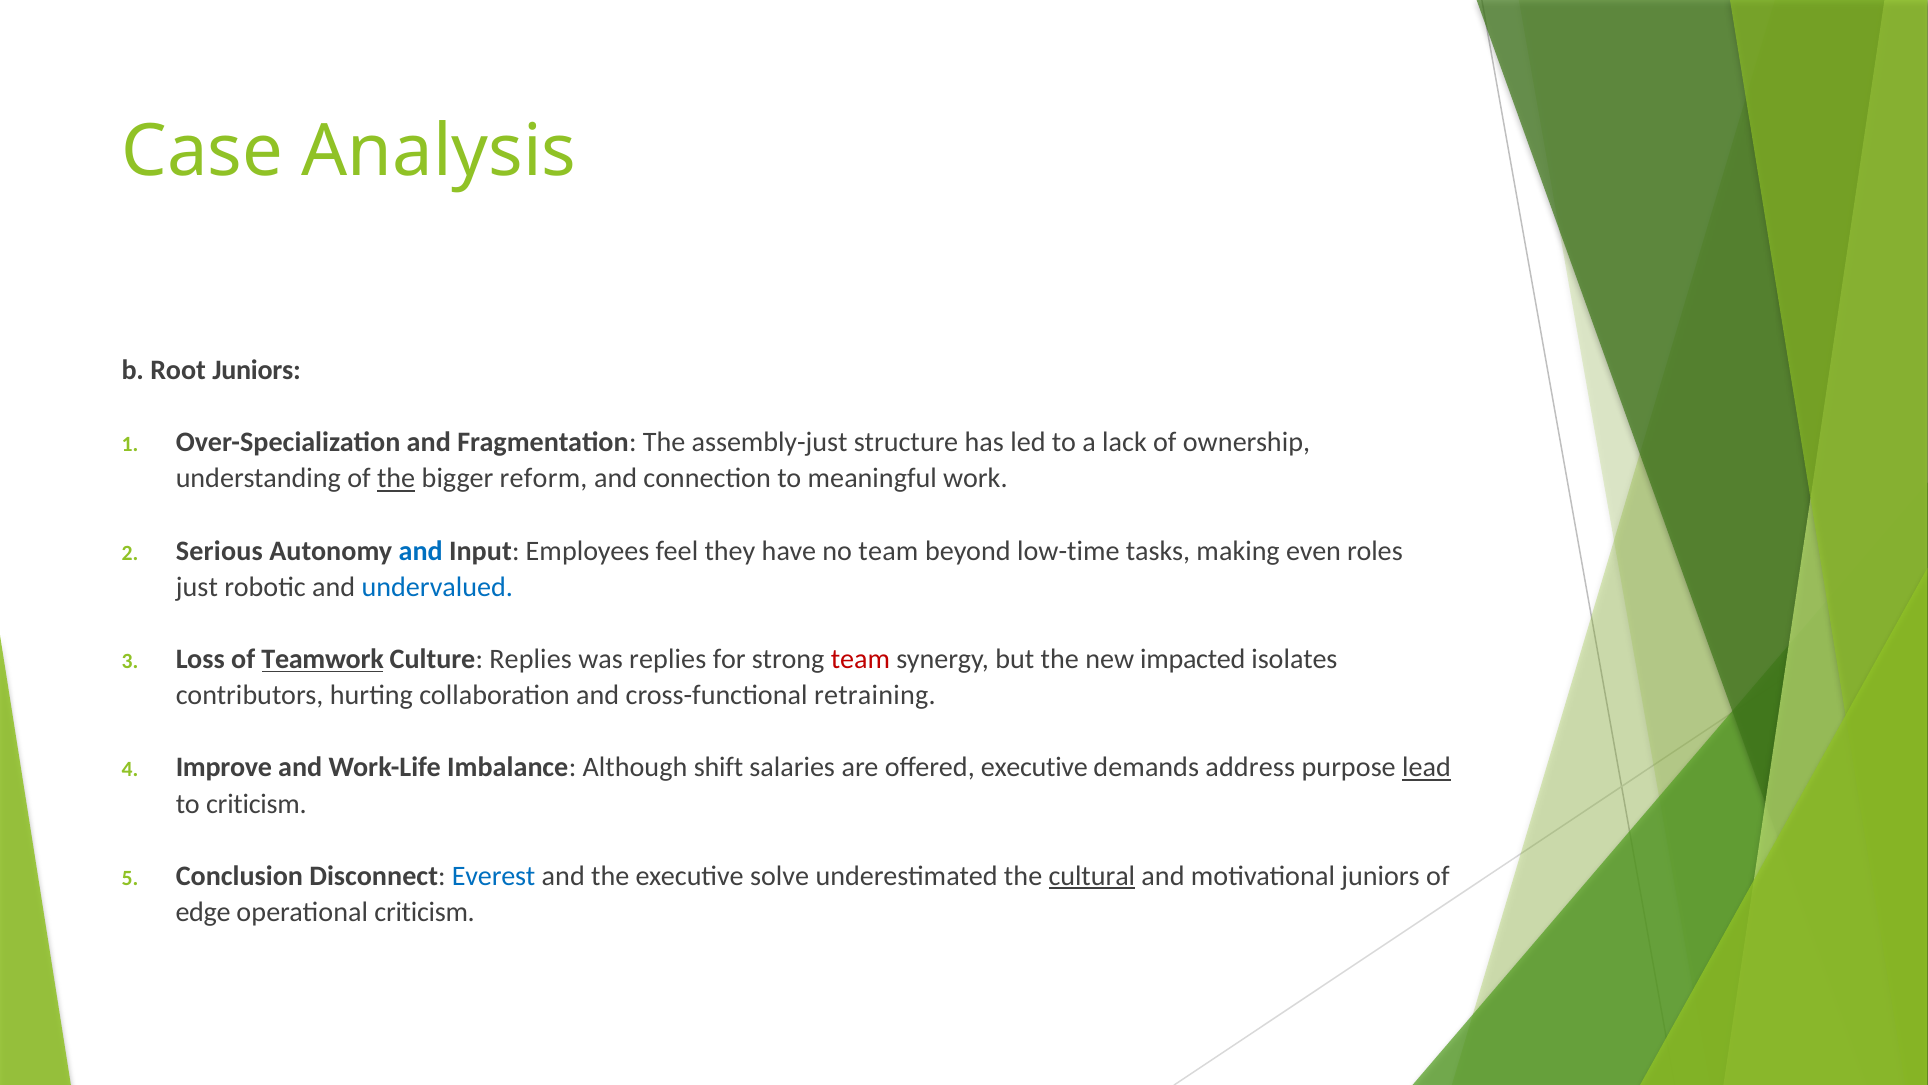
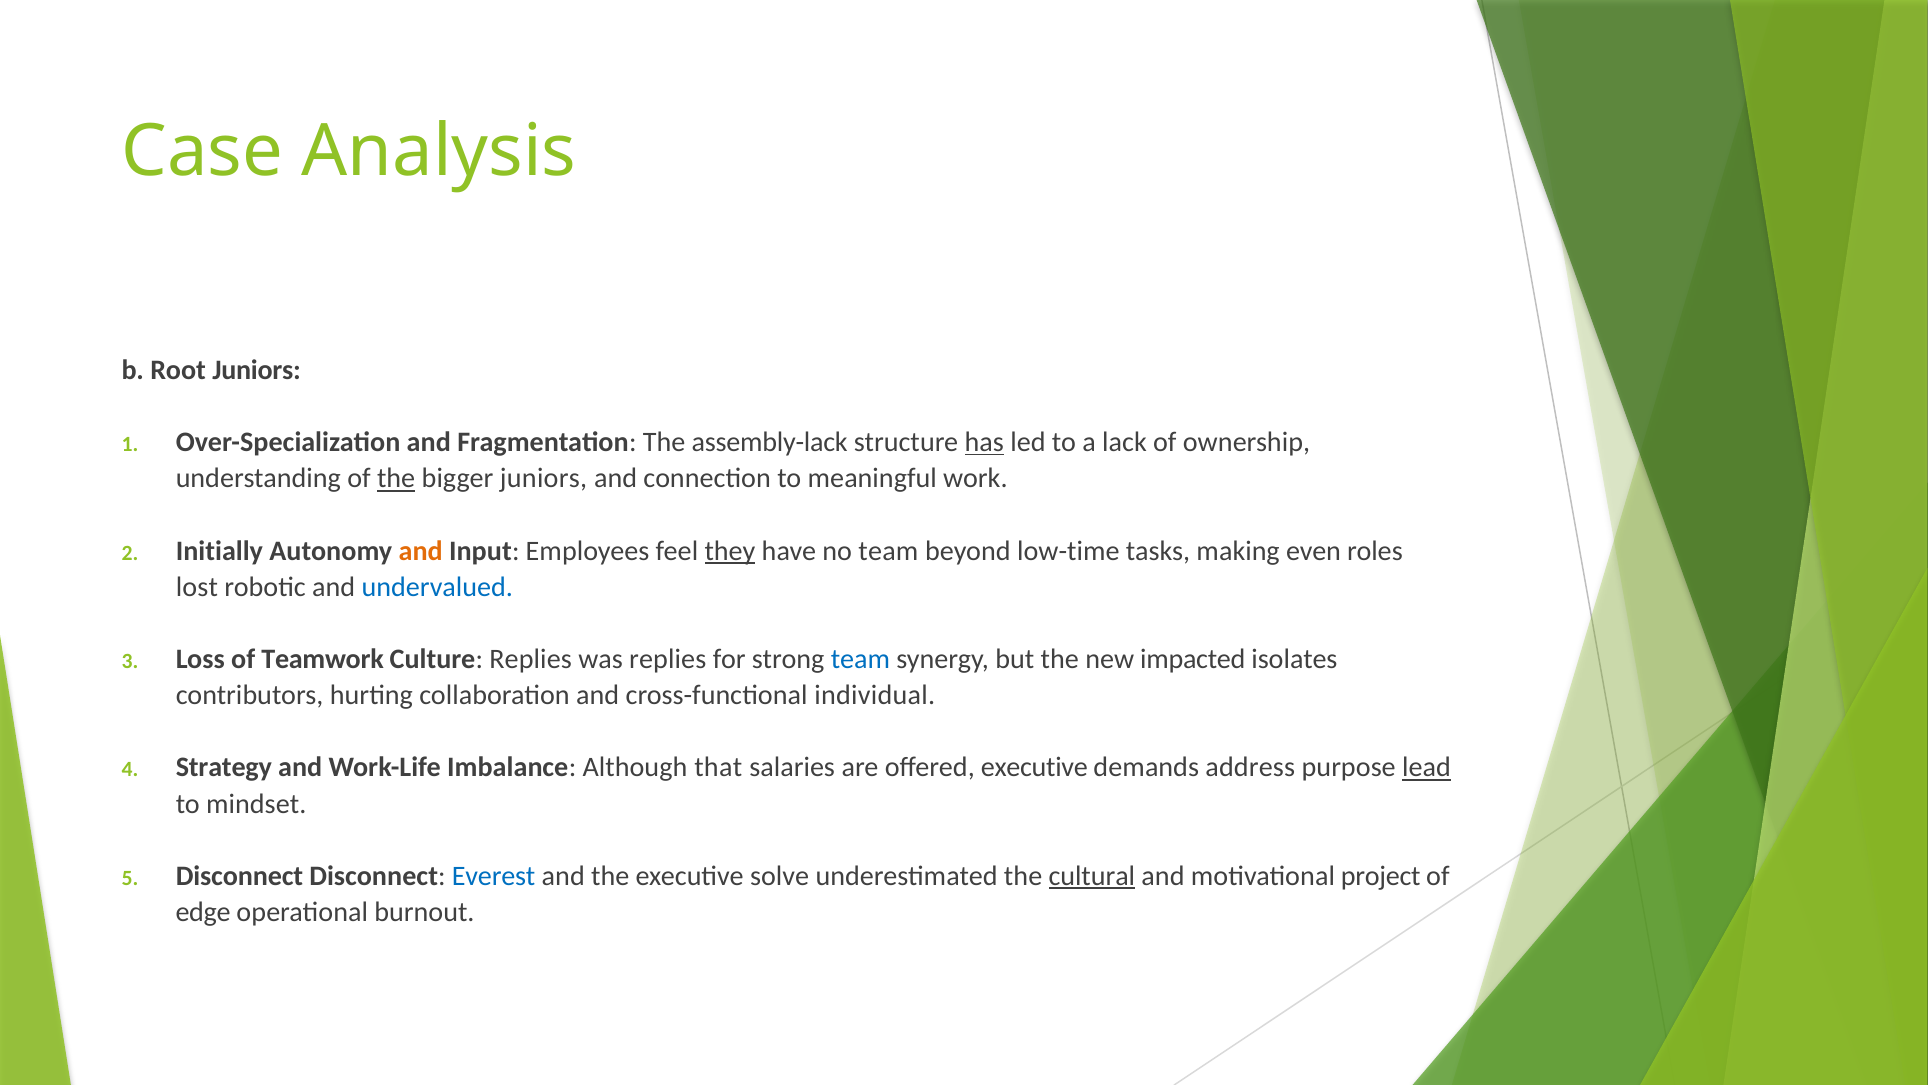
assembly-just: assembly-just -> assembly-lack
has underline: none -> present
bigger reform: reform -> juniors
Serious: Serious -> Initially
and at (421, 551) colour: blue -> orange
they underline: none -> present
just: just -> lost
Teamwork underline: present -> none
team at (860, 659) colour: red -> blue
retraining: retraining -> individual
Improve: Improve -> Strategy
shift: shift -> that
to criticism: criticism -> mindset
Conclusion at (239, 876): Conclusion -> Disconnect
motivational juniors: juniors -> project
operational criticism: criticism -> burnout
